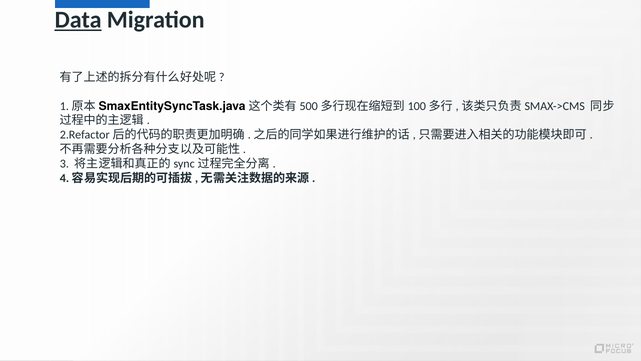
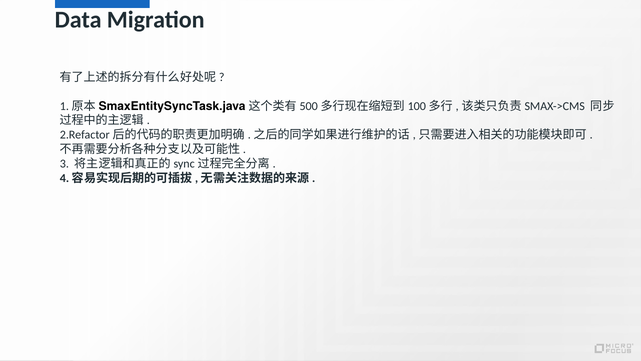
Data underline: present -> none
